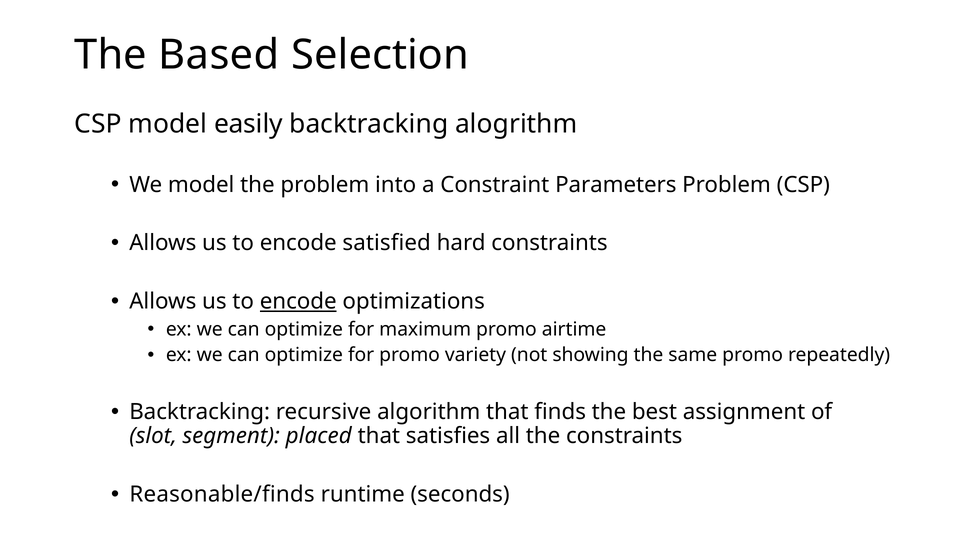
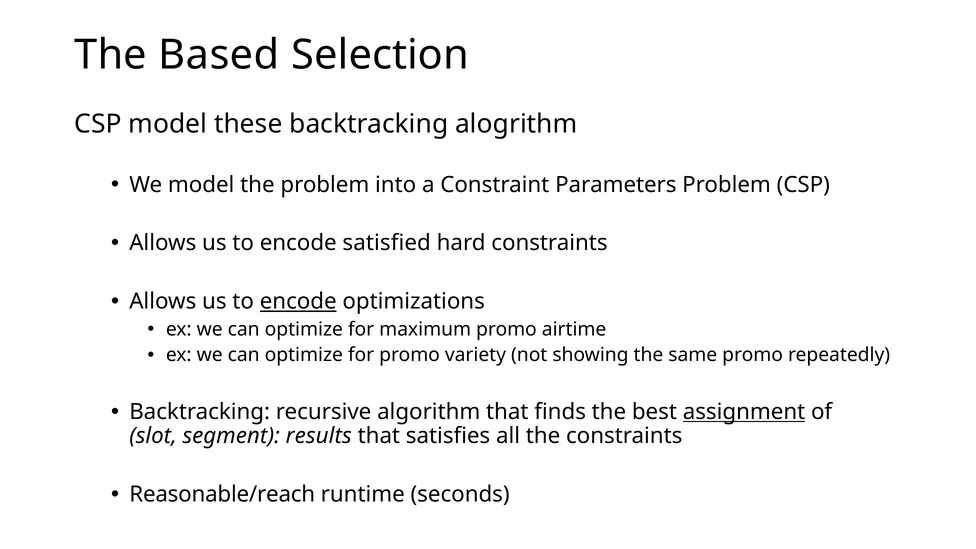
easily: easily -> these
assignment underline: none -> present
placed: placed -> results
Reasonable/finds: Reasonable/finds -> Reasonable/reach
